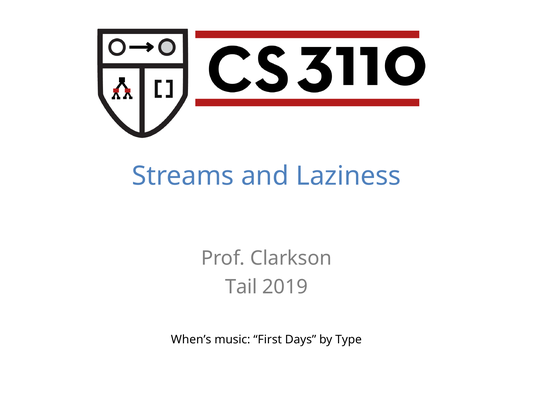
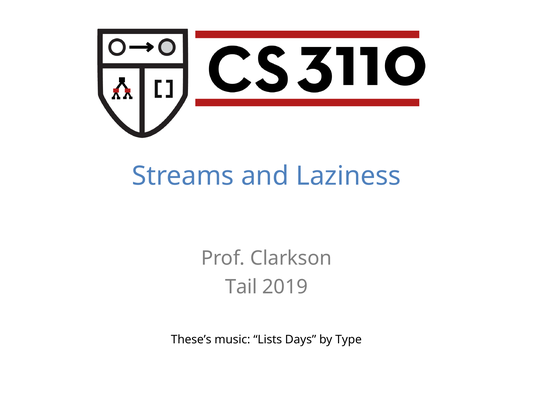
When’s: When’s -> These’s
First: First -> Lists
